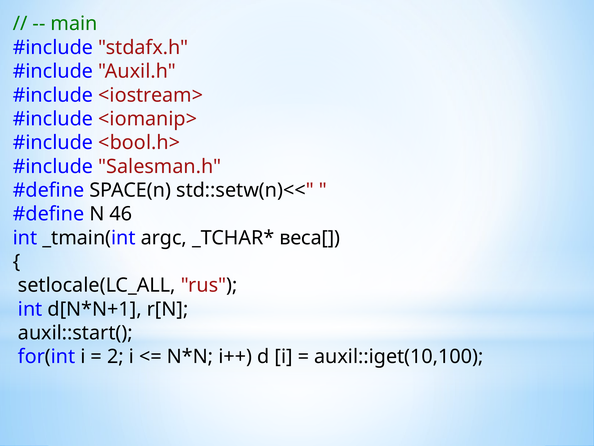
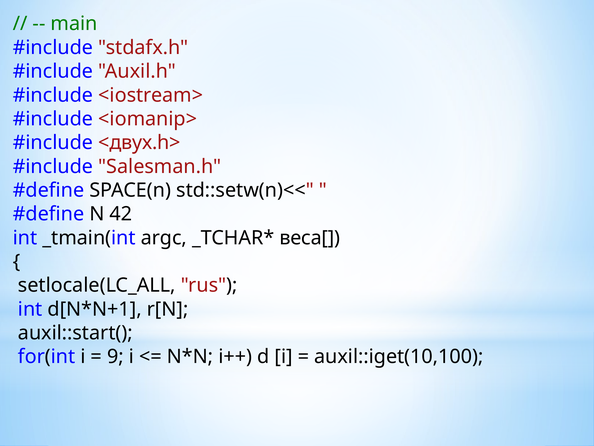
<bool.h>: <bool.h> -> <двух.h>
46: 46 -> 42
2: 2 -> 9
